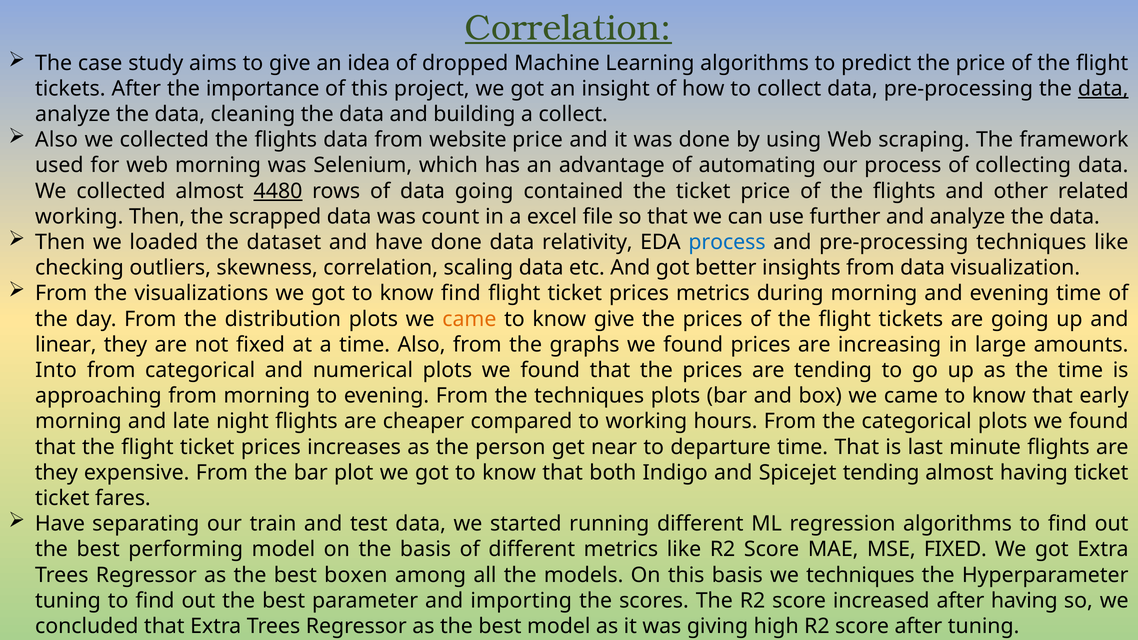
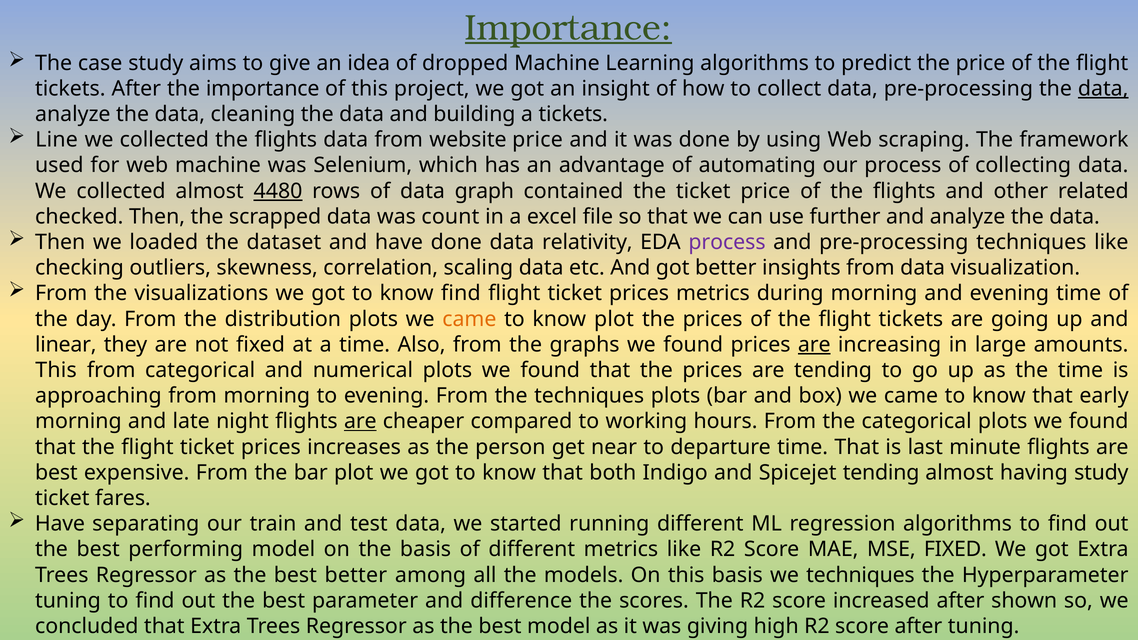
Correlation at (568, 28): Correlation -> Importance
a collect: collect -> tickets
Also at (57, 140): Also -> Line
web morning: morning -> machine
data going: going -> graph
working at (79, 217): working -> checked
process at (727, 242) colour: blue -> purple
know give: give -> plot
are at (814, 345) underline: none -> present
Into at (56, 370): Into -> This
are at (360, 421) underline: none -> present
they at (56, 473): they -> best
having ticket: ticket -> study
best boxen: boxen -> better
importing: importing -> difference
after having: having -> shown
